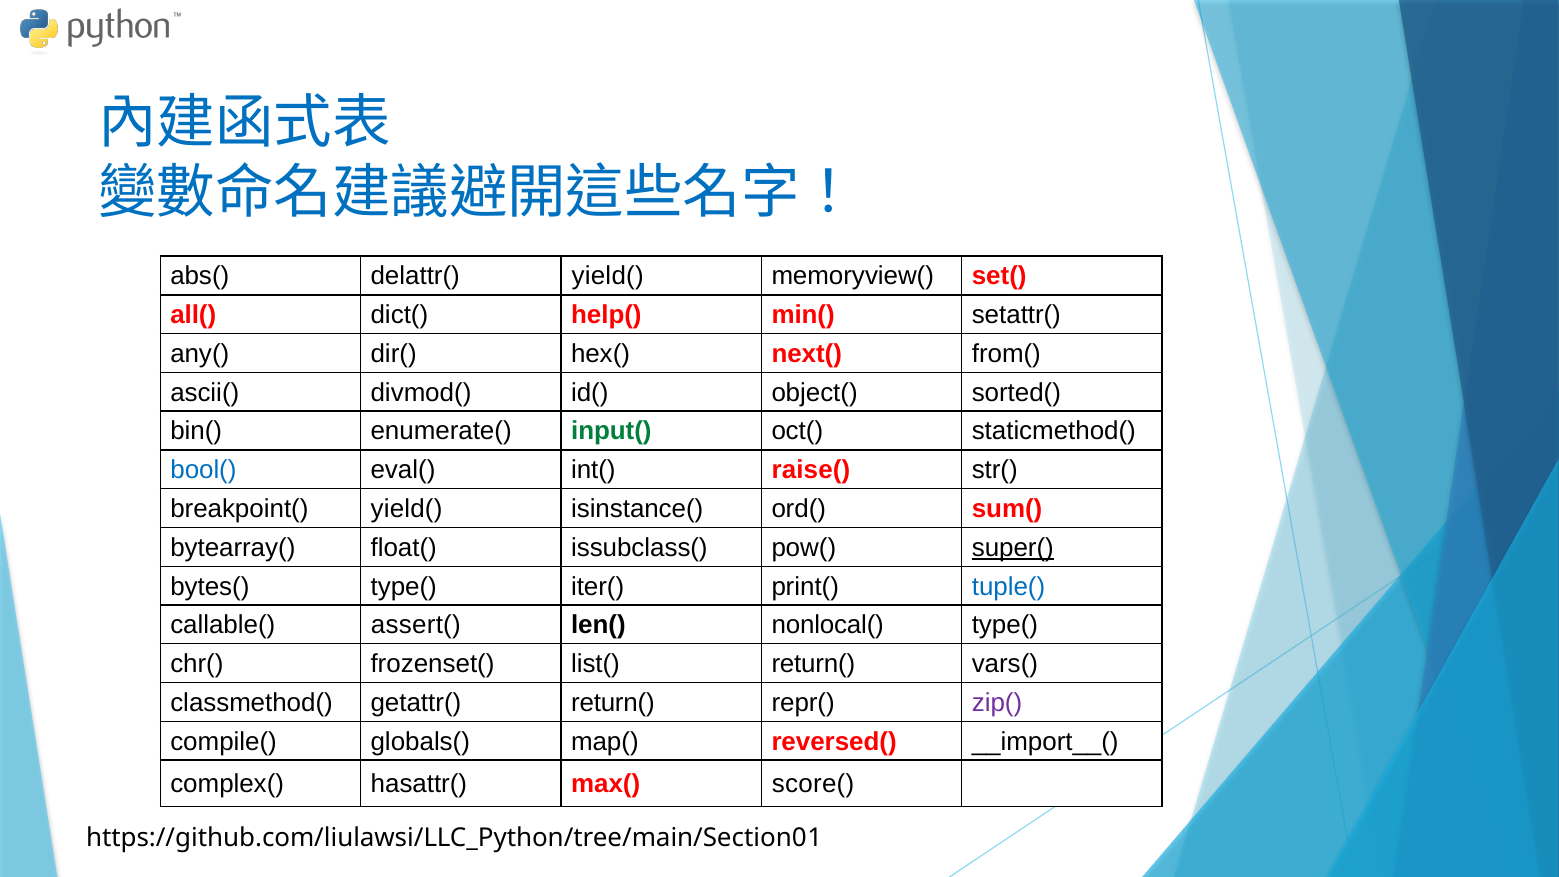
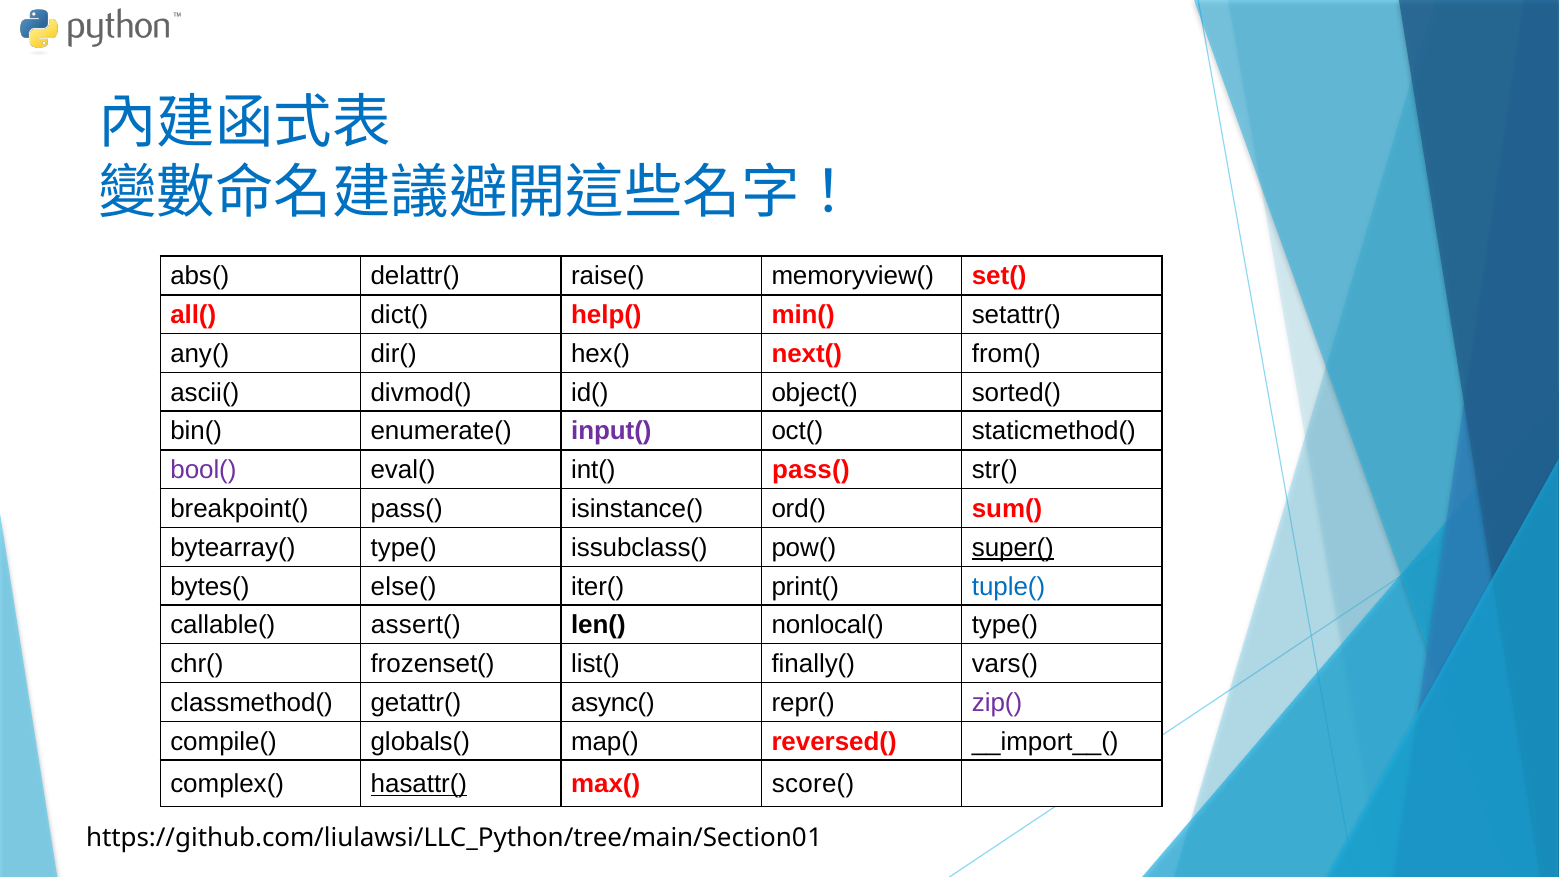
delattr( yield(: yield( -> raise(
input( colour: green -> purple
bool( colour: blue -> purple
int( raise(: raise( -> pass(
breakpoint( yield(: yield( -> pass(
bytearray( float(: float( -> type(
bytes( type(: type( -> else(
list( return(: return( -> finally(
getattr( return(: return( -> async(
hasattr( underline: none -> present
